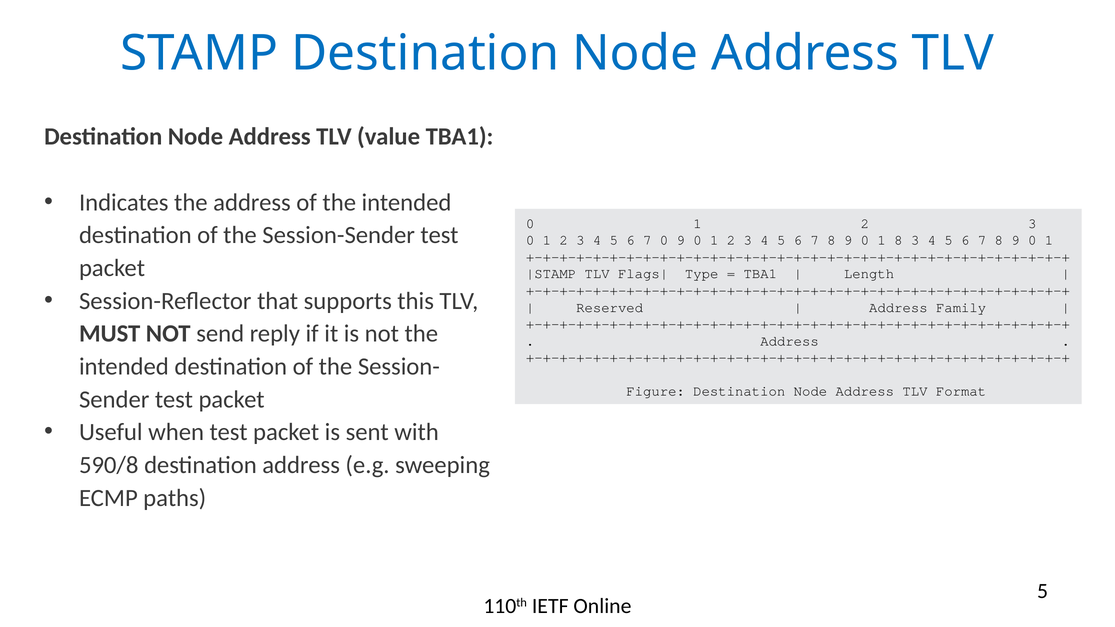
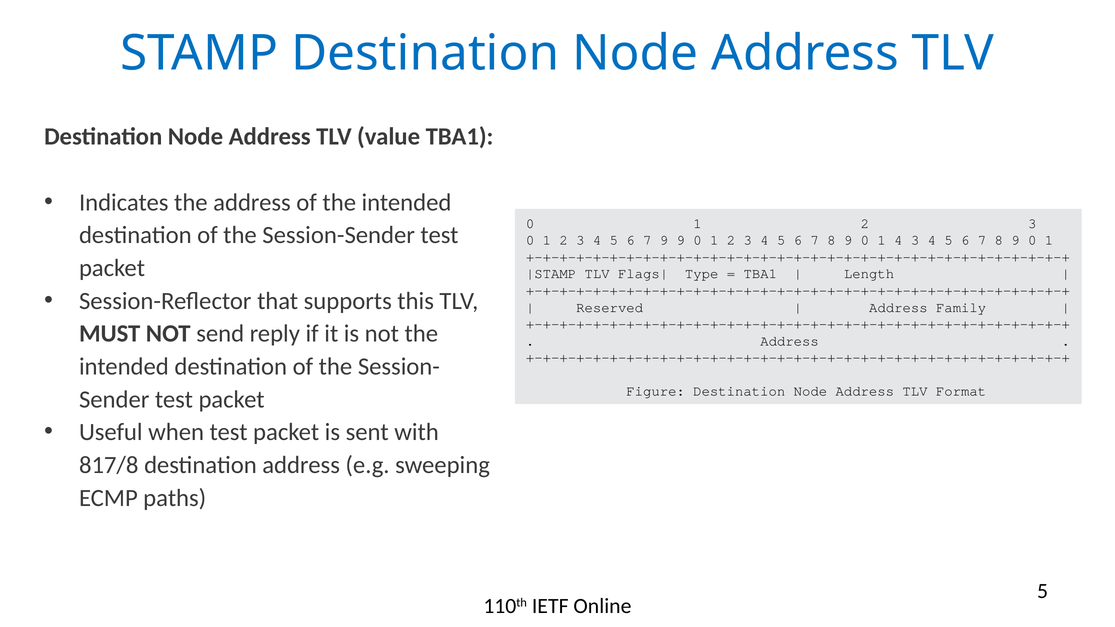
7 0: 0 -> 9
1 8: 8 -> 4
590/8: 590/8 -> 817/8
